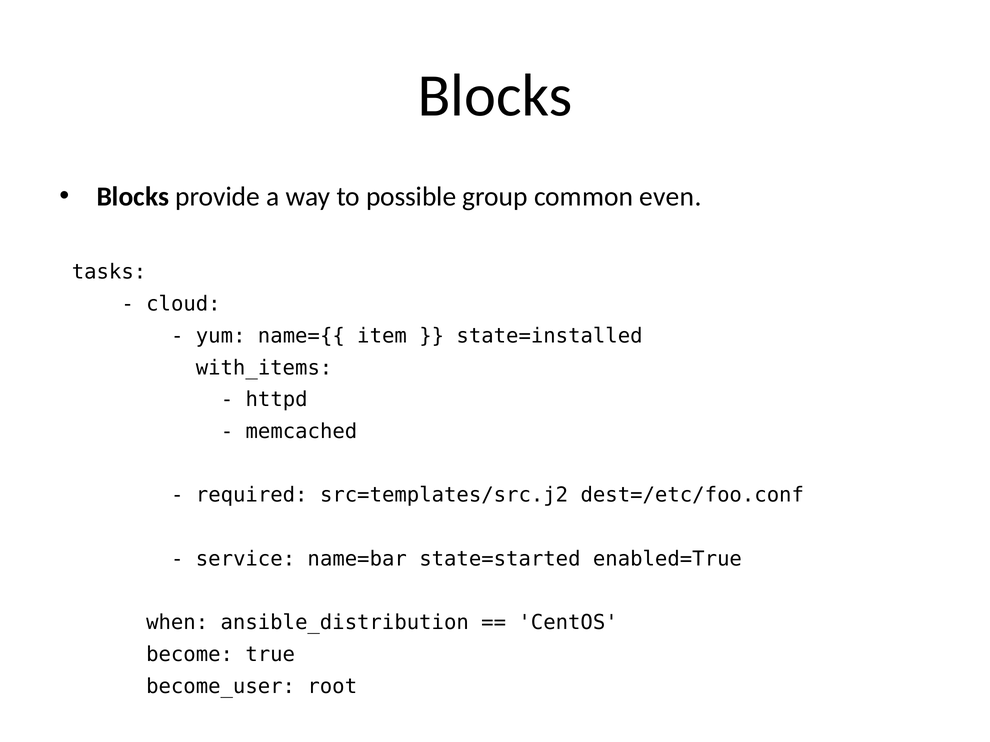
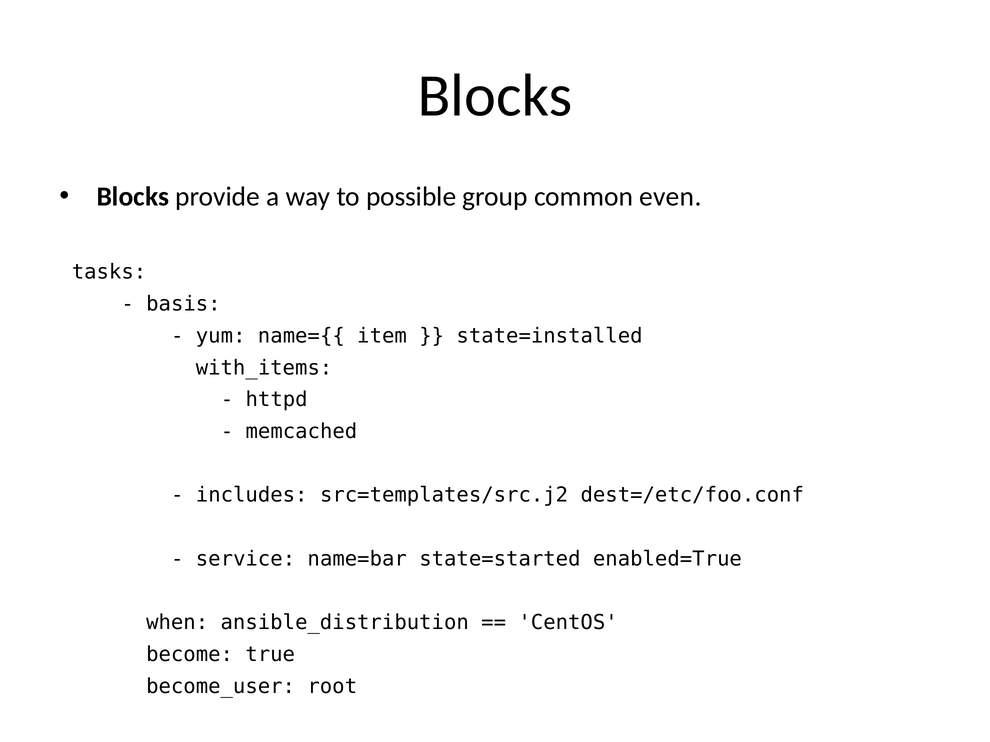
cloud: cloud -> basis
required: required -> includes
